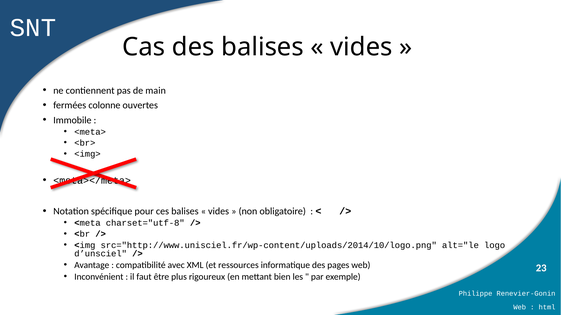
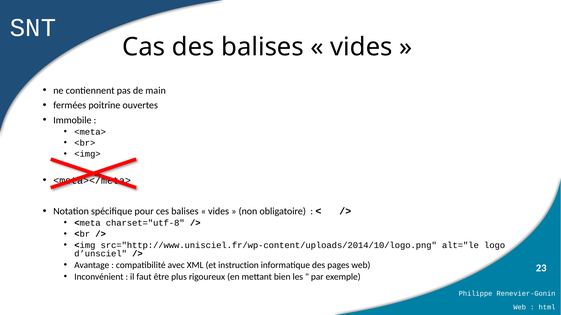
colonne: colonne -> poitrine
ressources: ressources -> instruction
